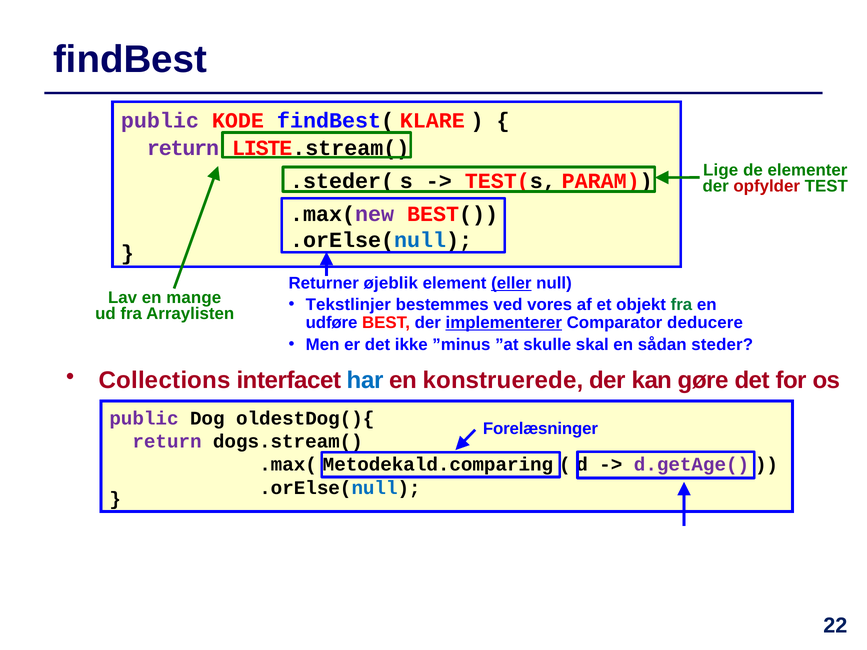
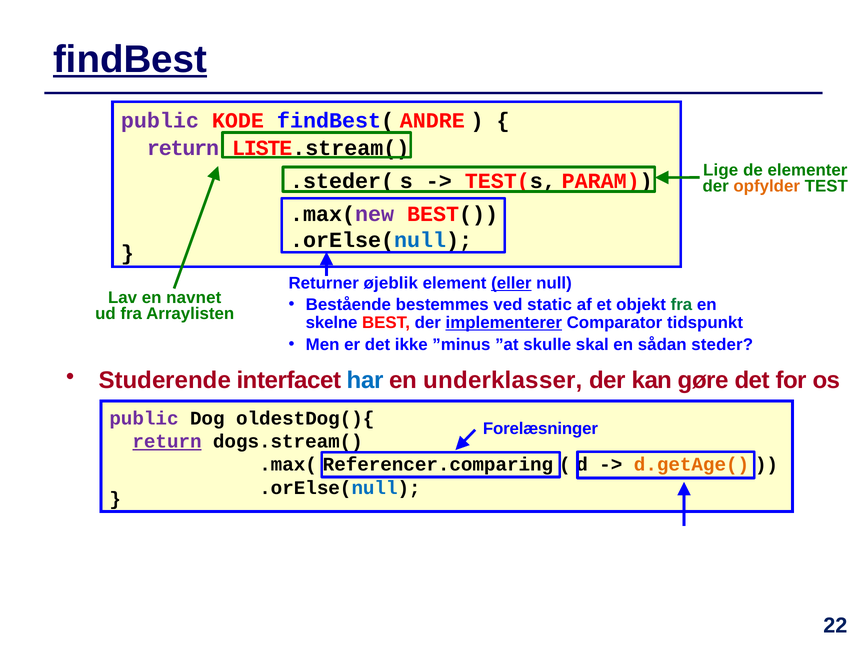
findBest underline: none -> present
KLARE: KLARE -> ANDRE
opfylder colour: red -> orange
mange: mange -> navnet
Tekstlinjer: Tekstlinjer -> Bestående
vores: vores -> static
udføre: udføre -> skelne
deducere: deducere -> tidspunkt
Collections: Collections -> Studerende
konstruerede: konstruerede -> underklasser
return at (167, 442) underline: none -> present
Metodekald.comparing: Metodekald.comparing -> Referencer.comparing
d.getAge( colour: purple -> orange
